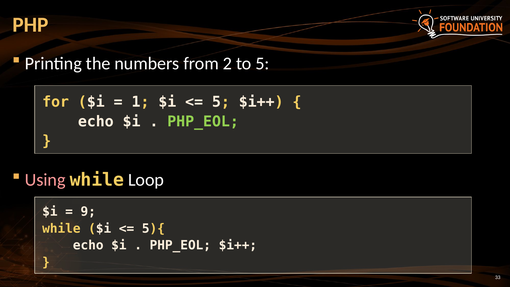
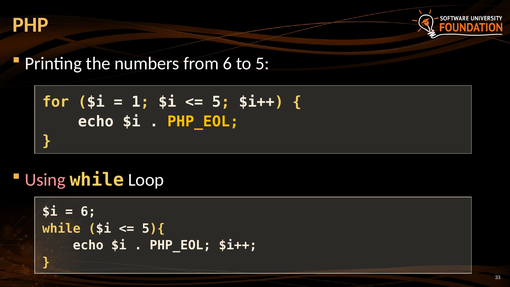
from 2: 2 -> 6
PHP_EOL at (203, 121) colour: light green -> yellow
9 at (88, 212): 9 -> 6
